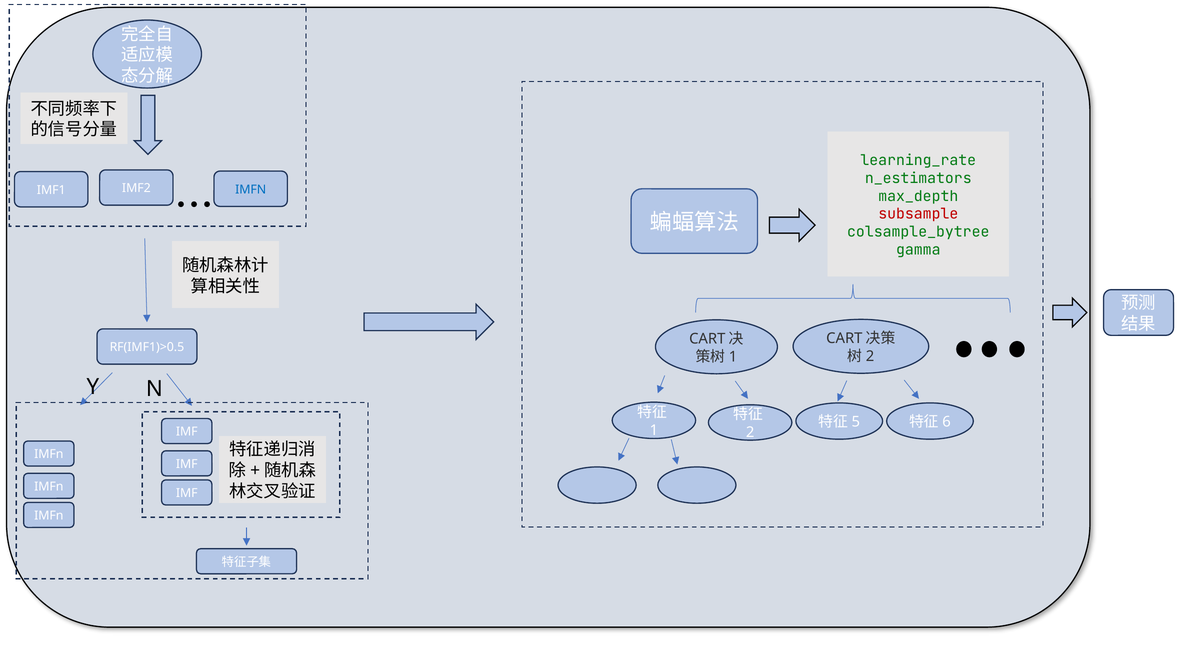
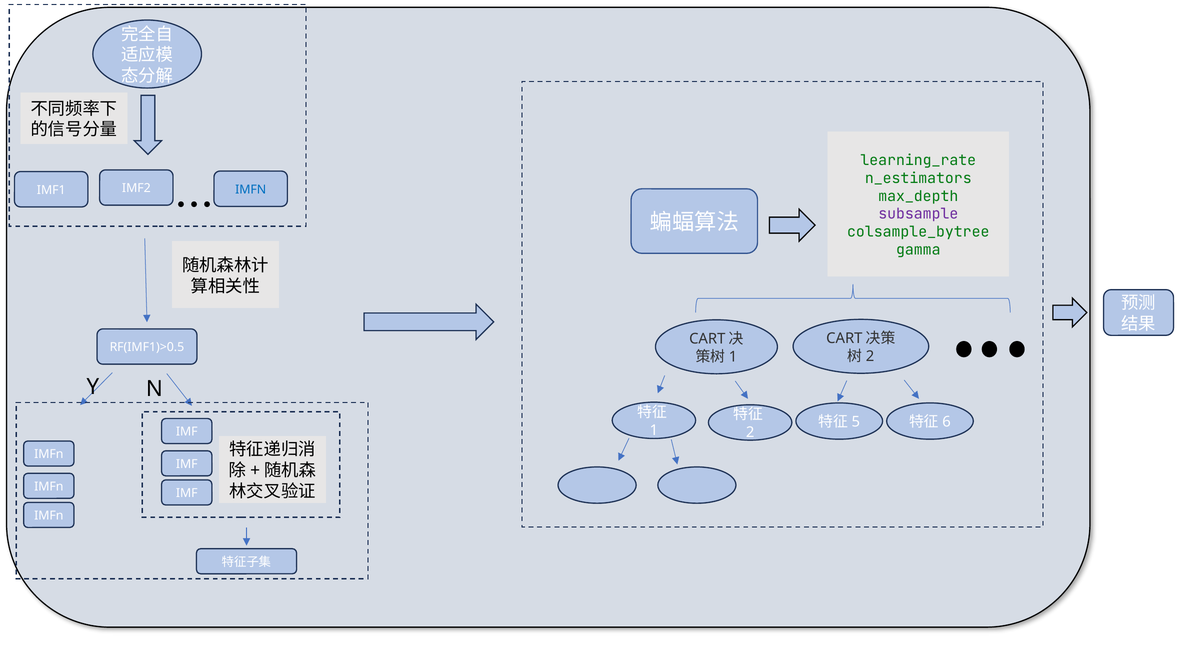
subsample colour: red -> purple
